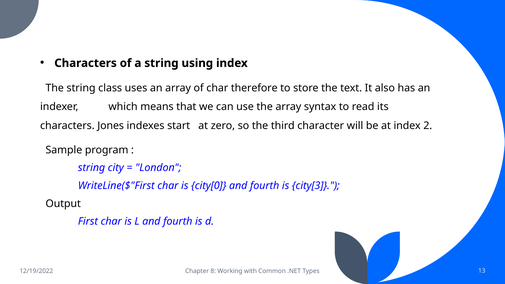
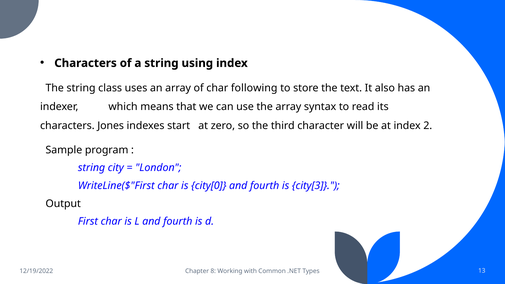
therefore: therefore -> following
